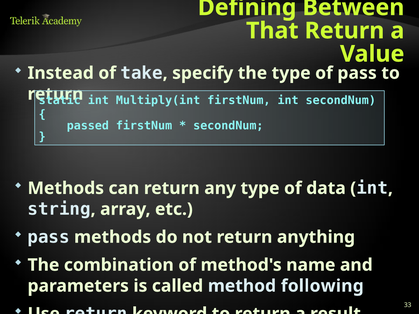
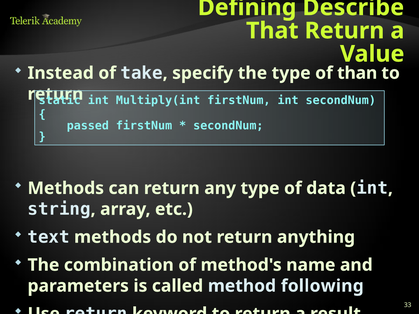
Between: Between -> Describe
of pass: pass -> than
pass at (49, 237): pass -> text
